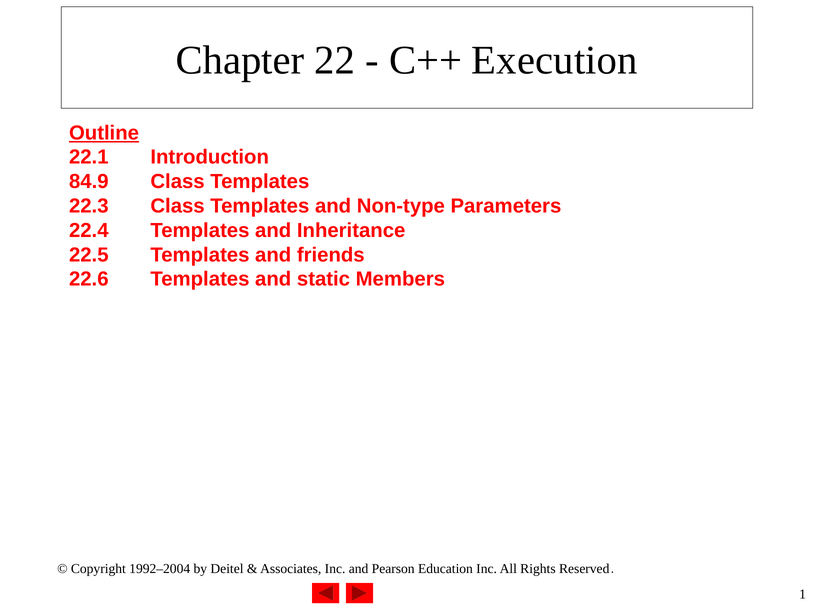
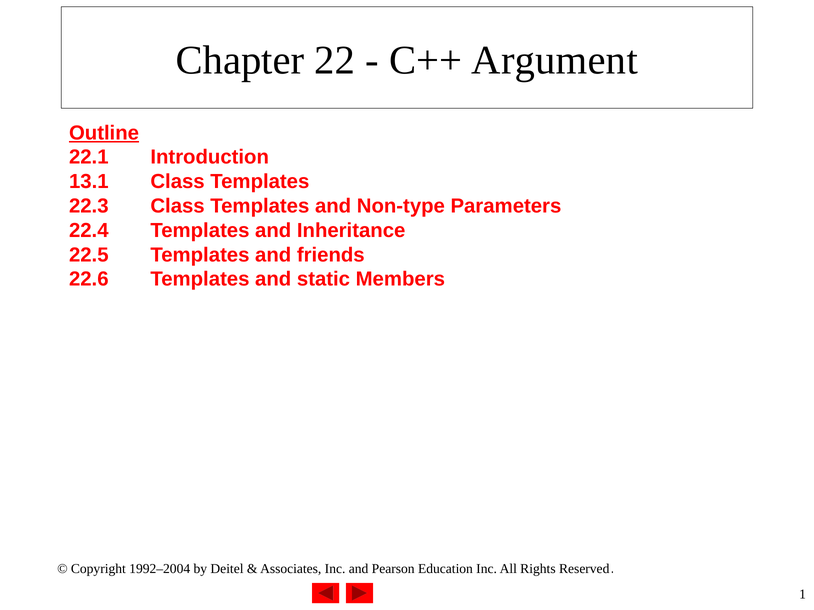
Execution: Execution -> Argument
84.9: 84.9 -> 13.1
